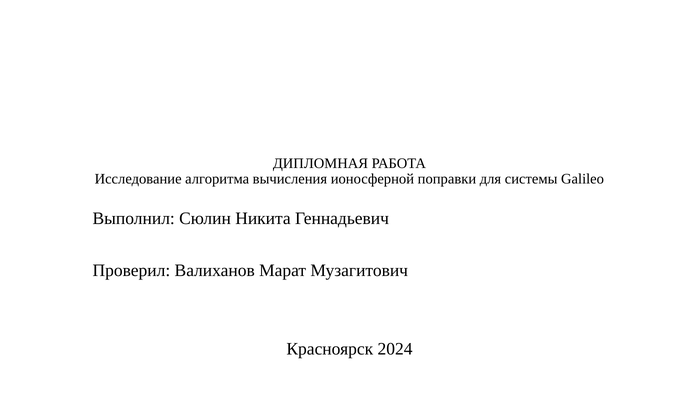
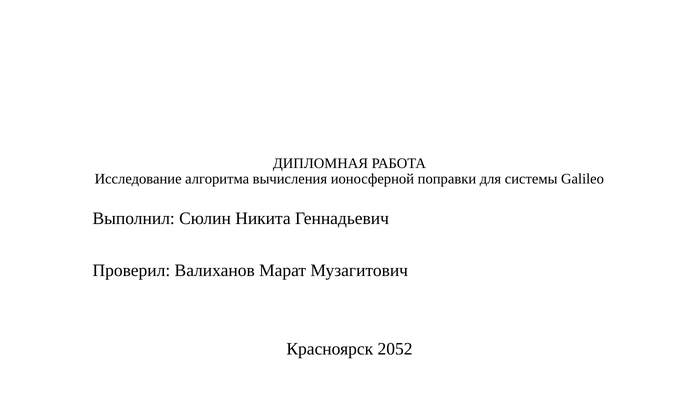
2024: 2024 -> 2052
